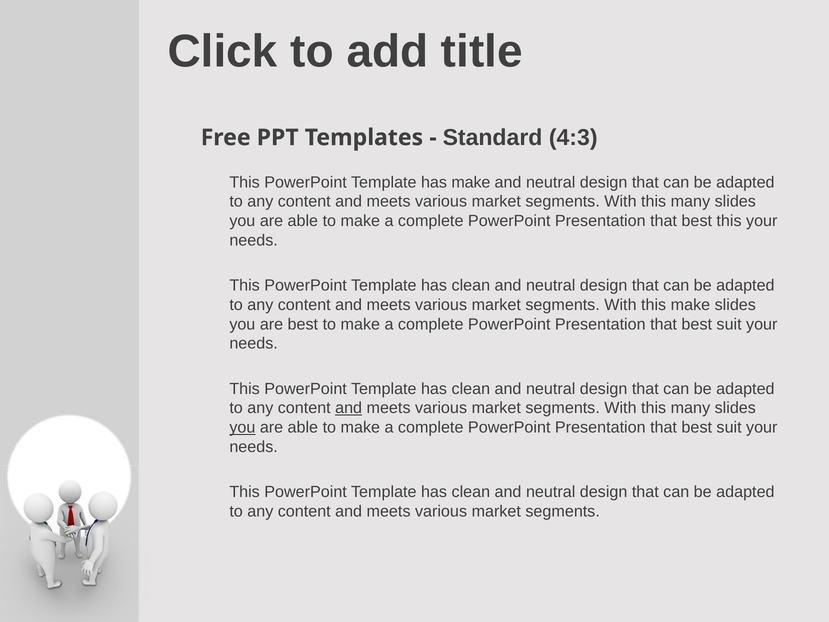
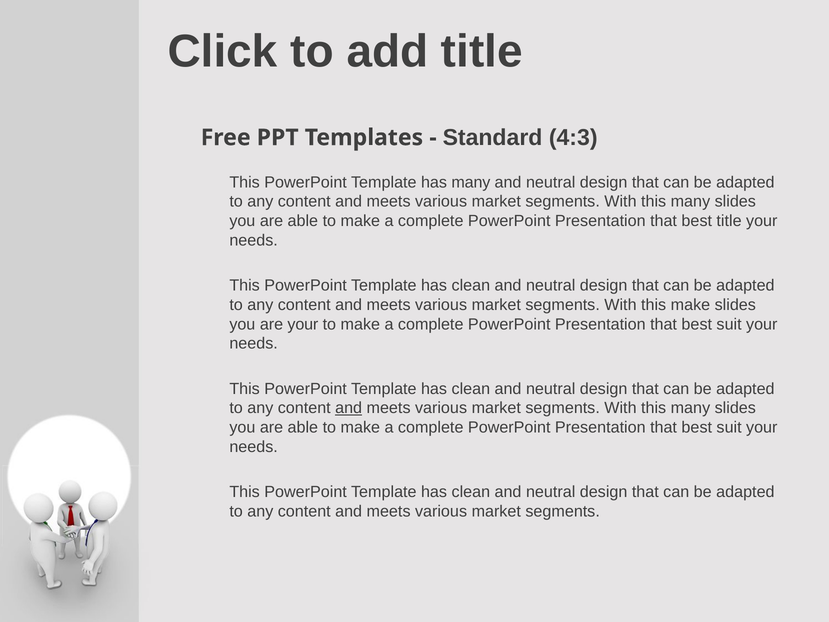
has make: make -> many
best this: this -> title
are best: best -> your
you at (242, 427) underline: present -> none
